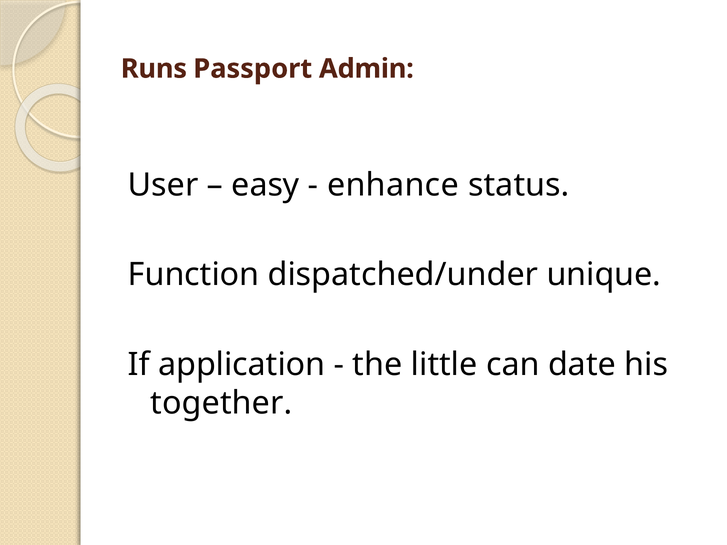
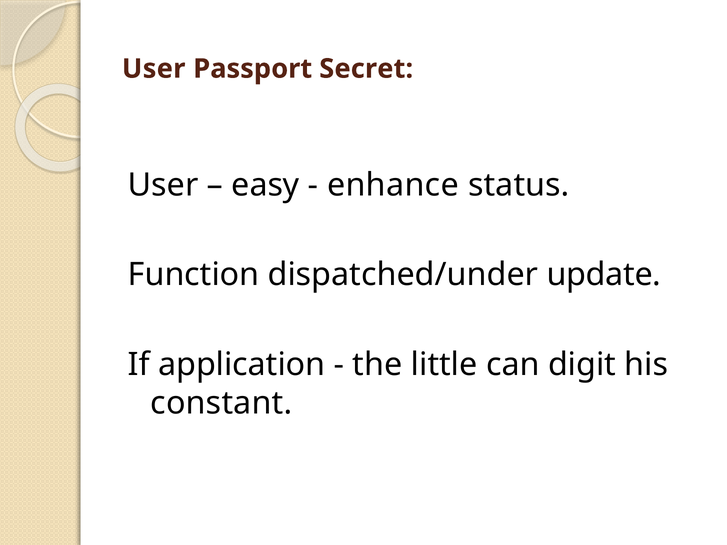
Runs at (154, 69): Runs -> User
Admin: Admin -> Secret
unique: unique -> update
date: date -> digit
together: together -> constant
